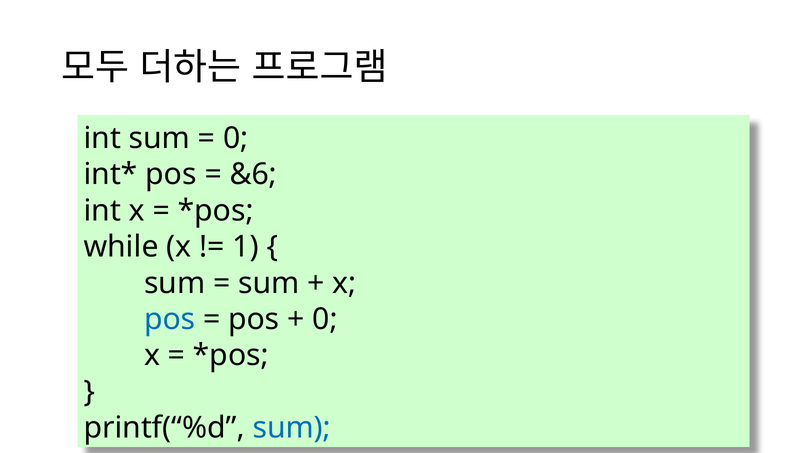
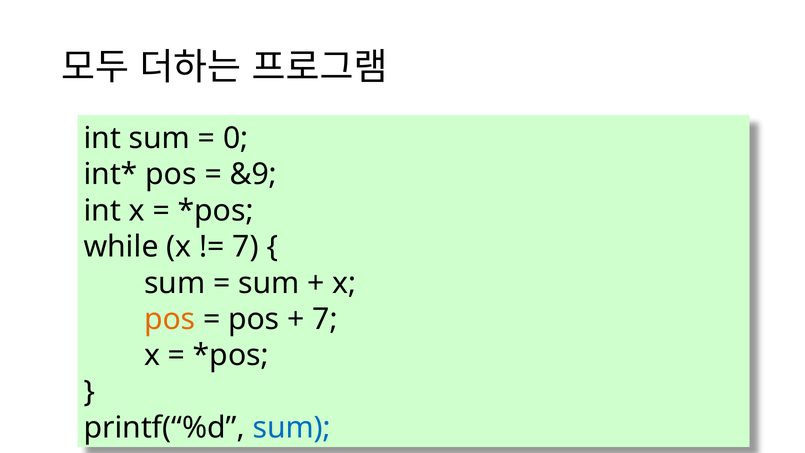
&6: &6 -> &9
1 at (246, 247): 1 -> 7
pos at (170, 319) colour: blue -> orange
0 at (325, 319): 0 -> 7
